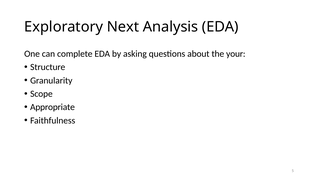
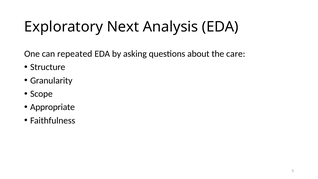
complete: complete -> repeated
your: your -> care
